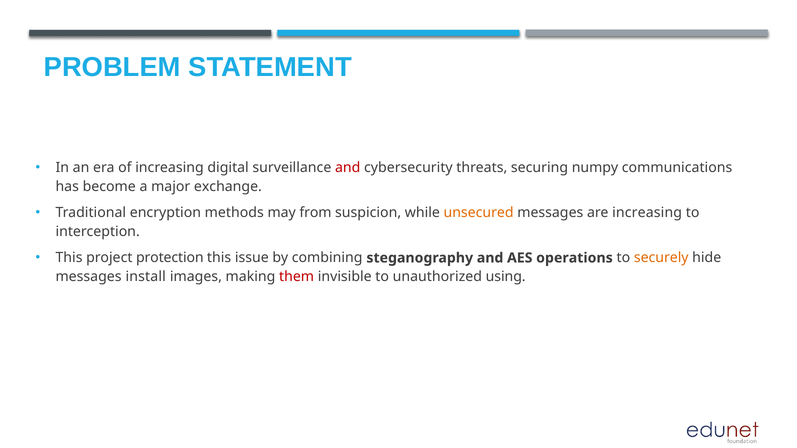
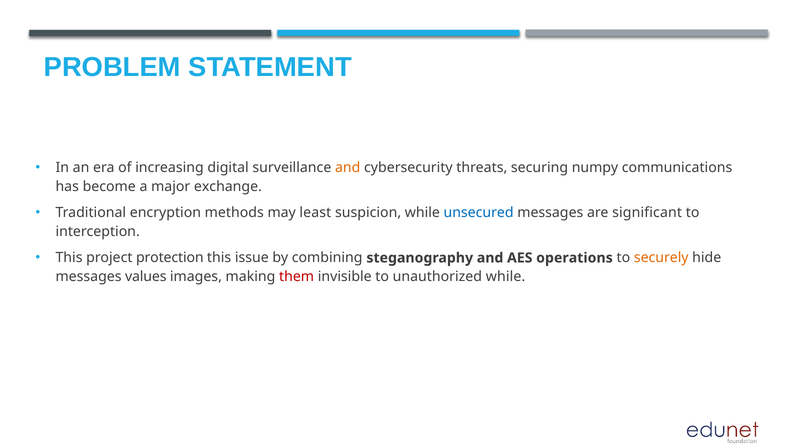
and at (348, 168) colour: red -> orange
from: from -> least
unsecured colour: orange -> blue
are increasing: increasing -> significant
install: install -> values
unauthorized using: using -> while
